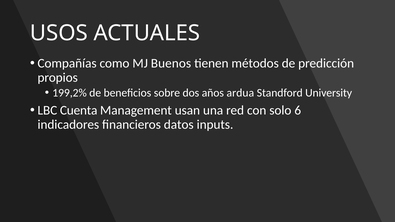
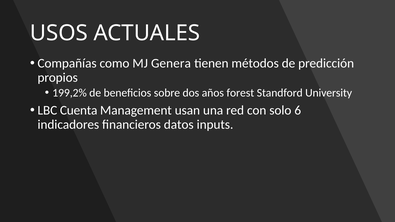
Buenos: Buenos -> Genera
ardua: ardua -> forest
